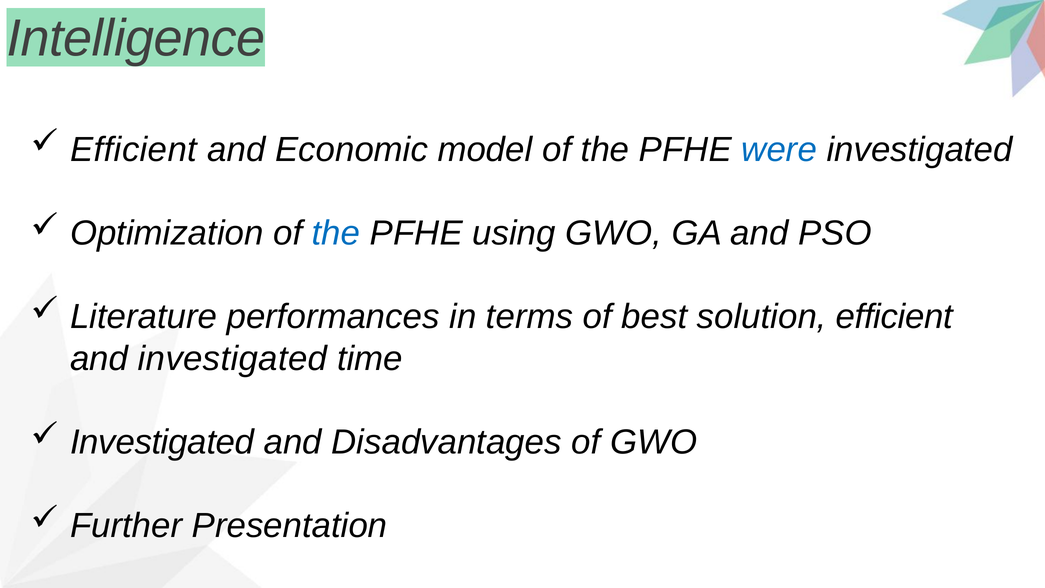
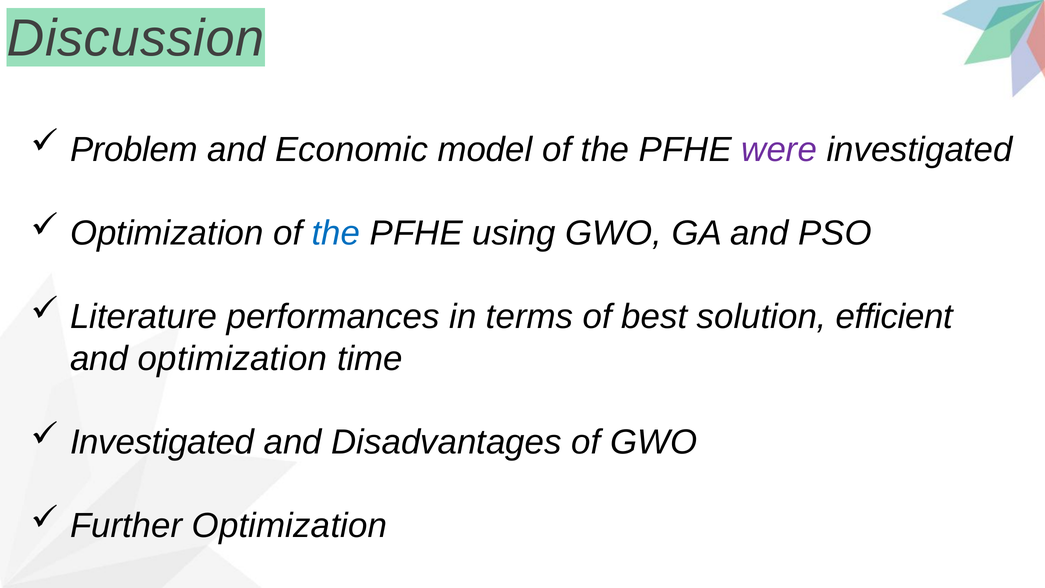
Intelligence: Intelligence -> Discussion
Efficient at (134, 150): Efficient -> Problem
were colour: blue -> purple
and investigated: investigated -> optimization
Further Presentation: Presentation -> Optimization
